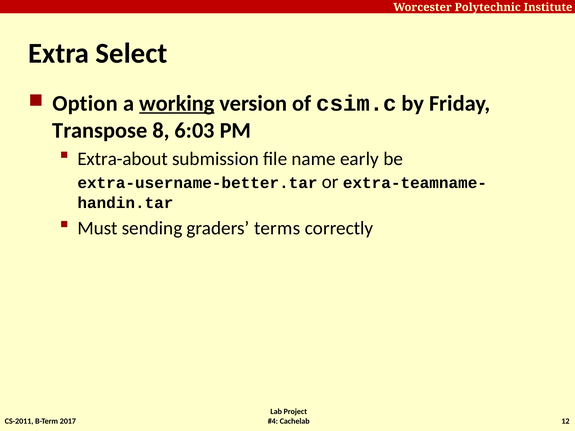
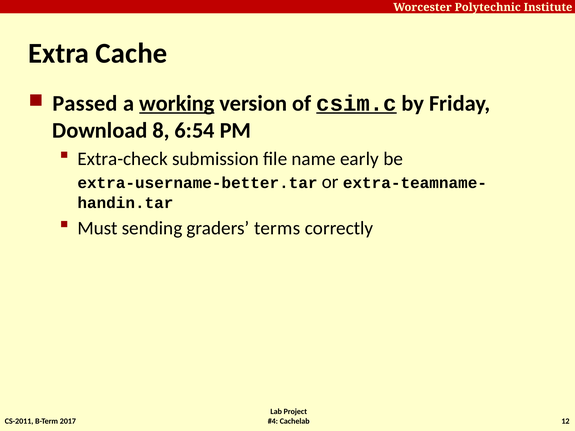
Select: Select -> Cache
Option: Option -> Passed
csim.c underline: none -> present
Transpose: Transpose -> Download
6:03: 6:03 -> 6:54
Extra-about: Extra-about -> Extra-check
